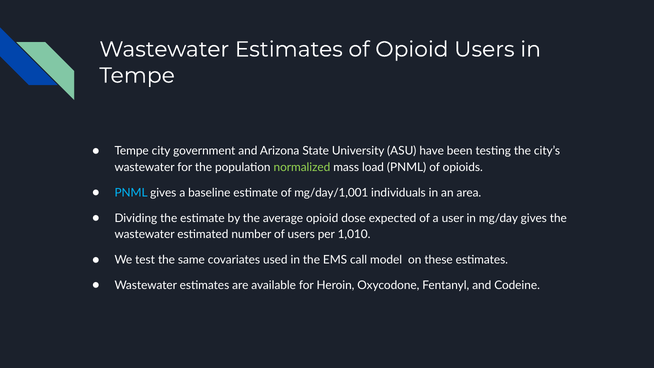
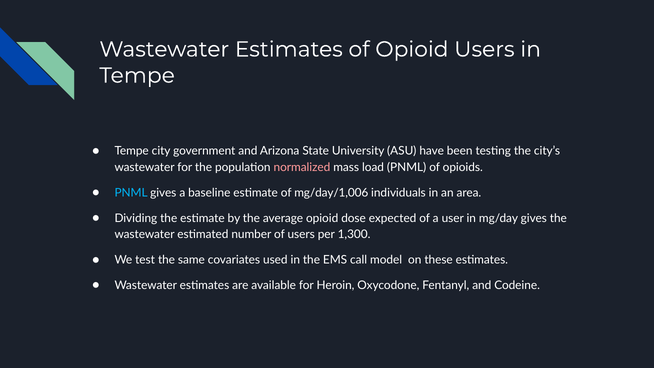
normalized colour: light green -> pink
mg/day/1,001: mg/day/1,001 -> mg/day/1,006
1,010: 1,010 -> 1,300
